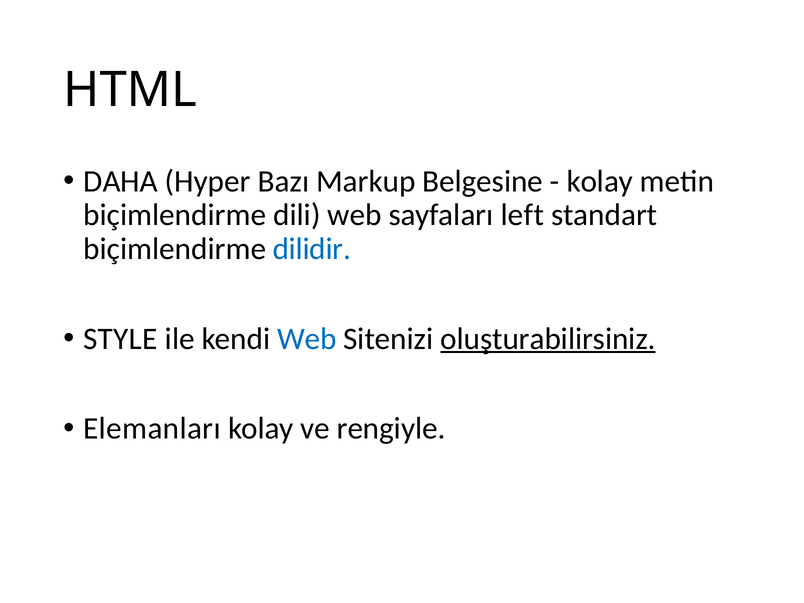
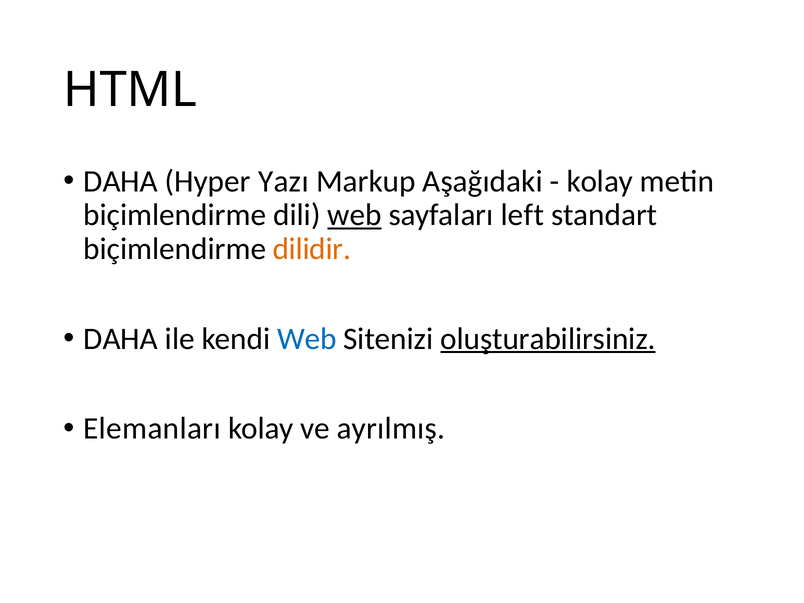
Bazı: Bazı -> Yazı
Belgesine: Belgesine -> Aşağıdaki
web at (355, 215) underline: none -> present
dilidir colour: blue -> orange
STYLE at (120, 339): STYLE -> DAHA
rengiyle: rengiyle -> ayrılmış
